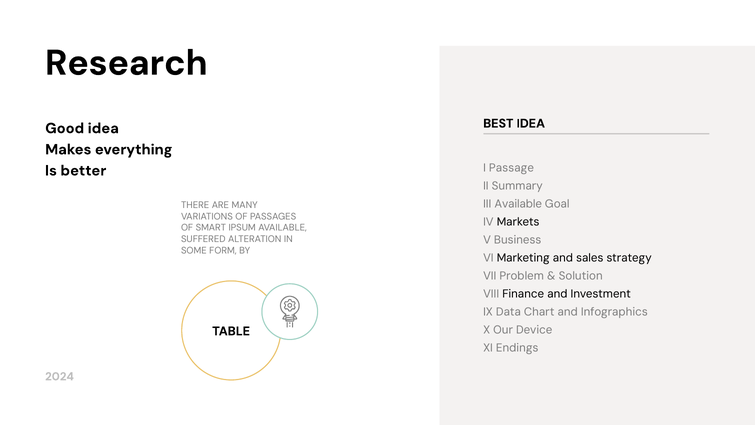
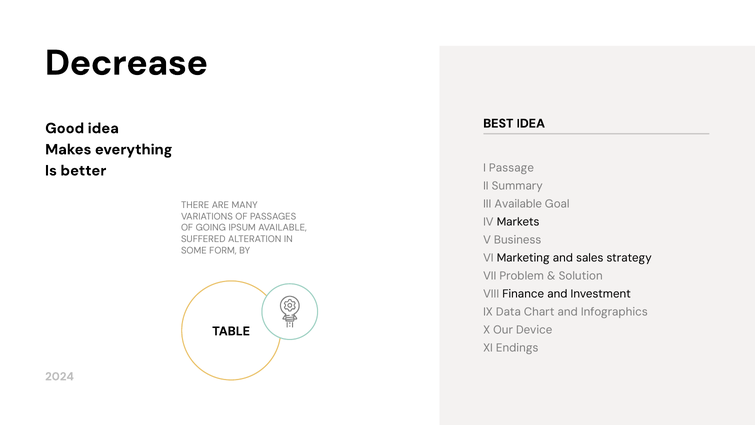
Research: Research -> Decrease
SMART: SMART -> GOING
